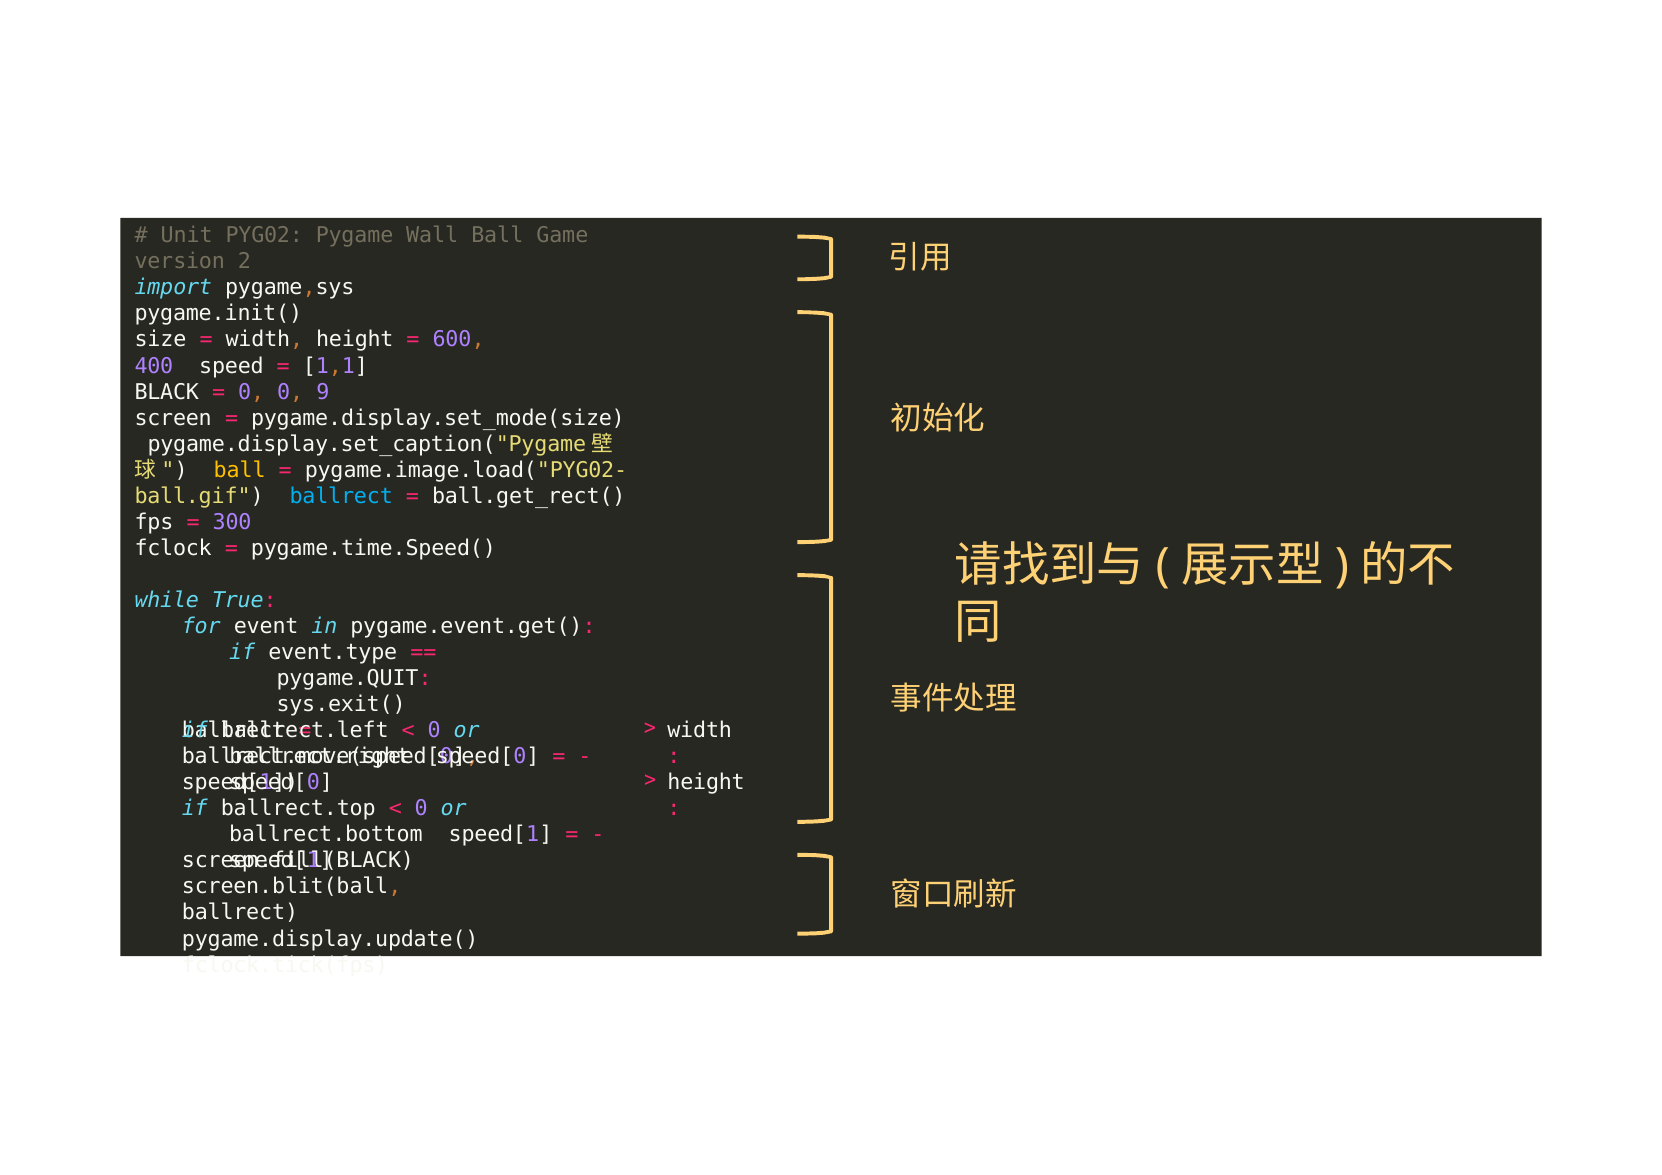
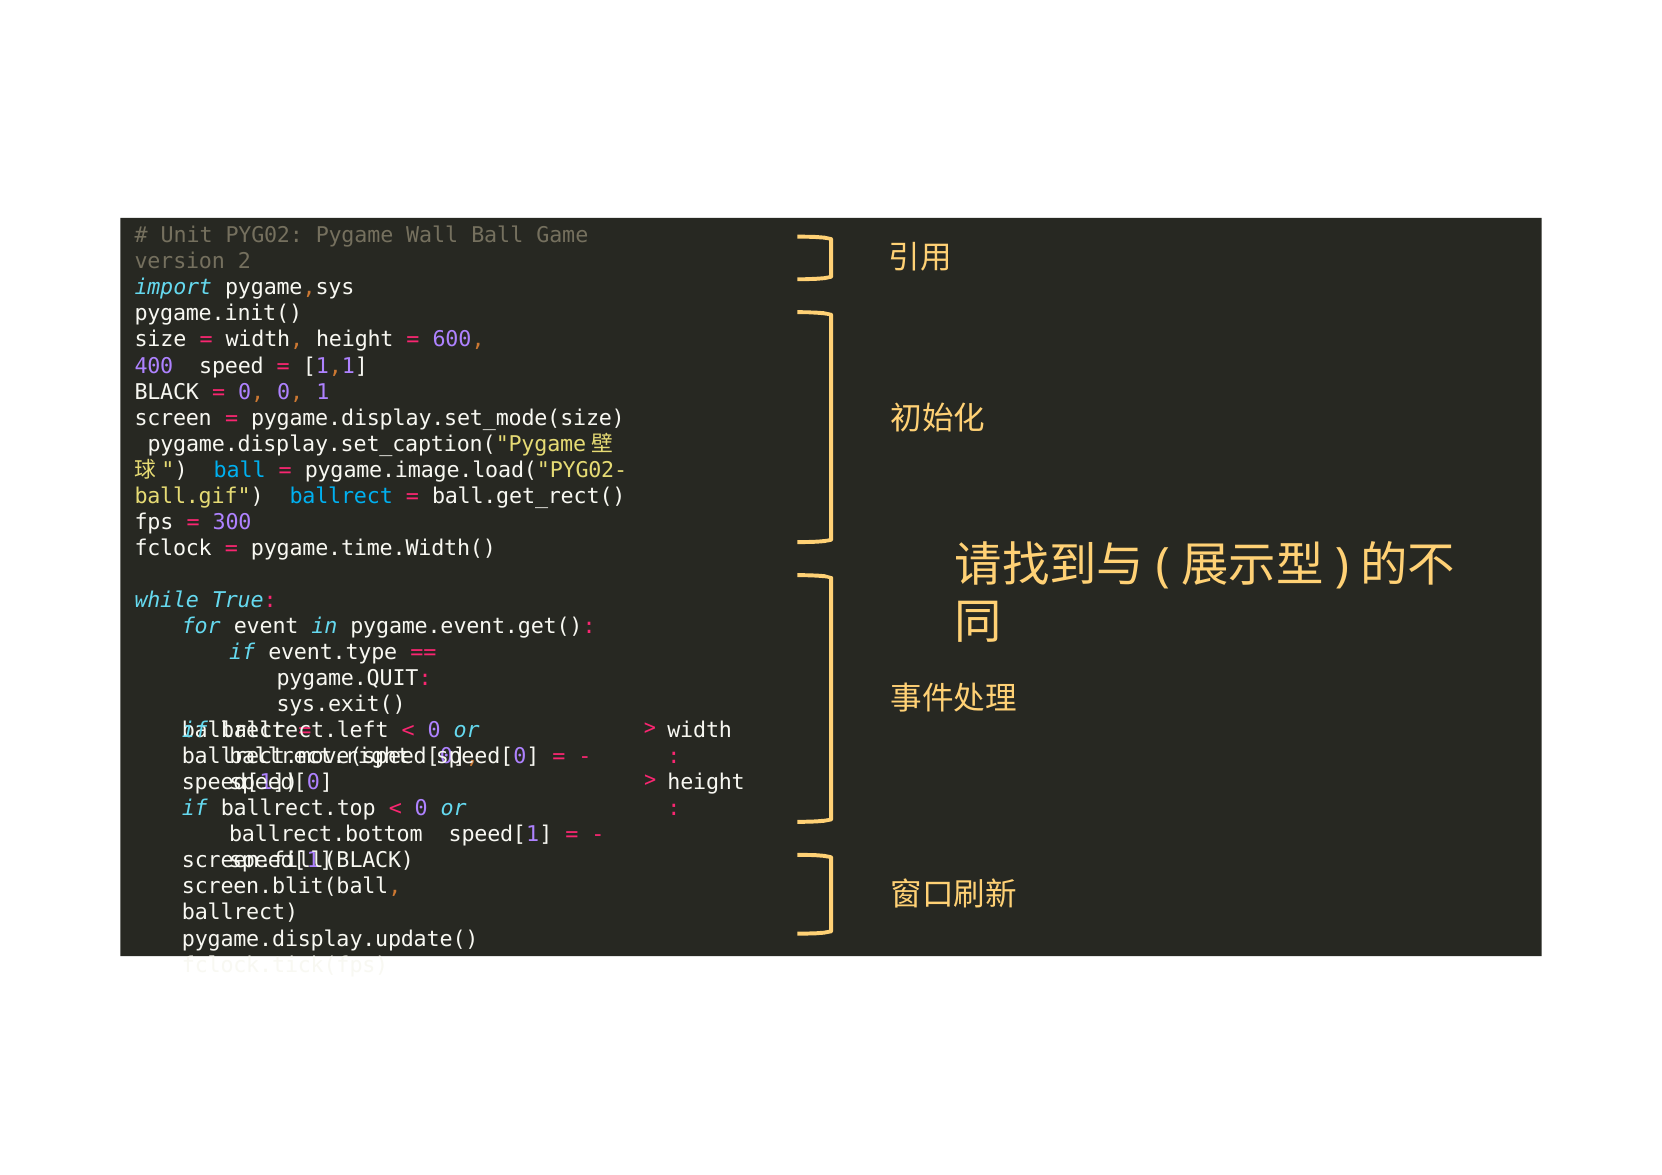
9: 9 -> 1
ball at (240, 470) colour: yellow -> light blue
pygame.time.Speed(: pygame.time.Speed( -> pygame.time.Width(
